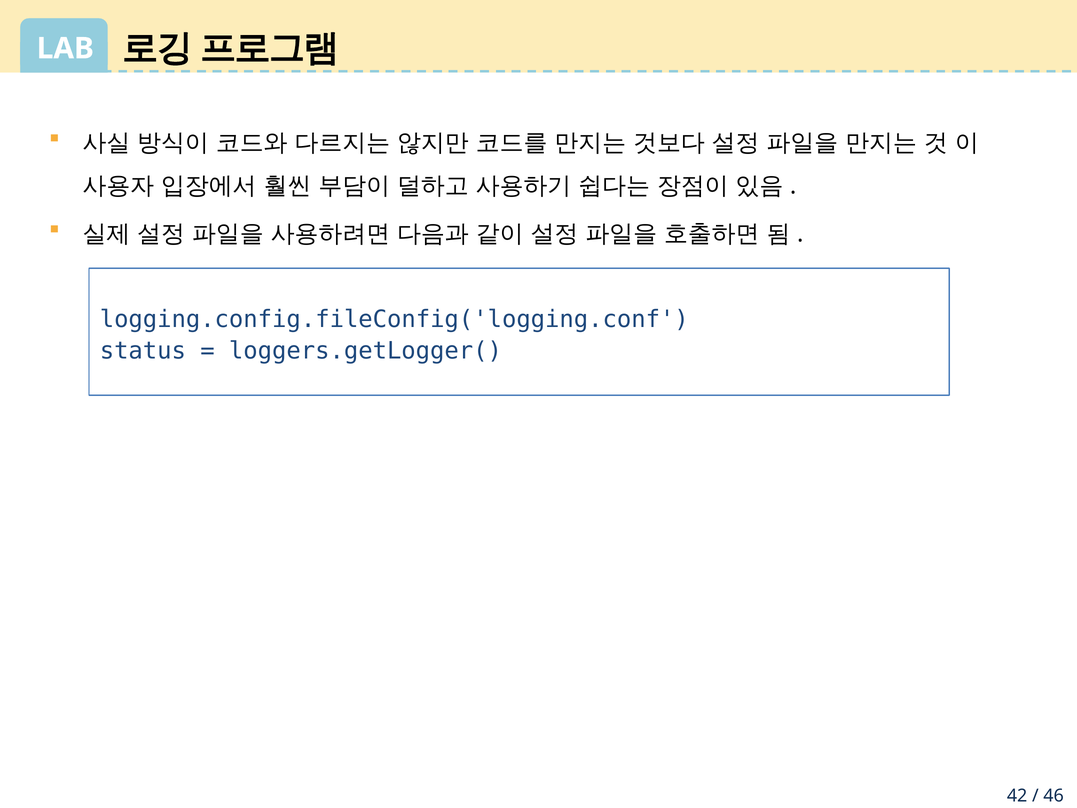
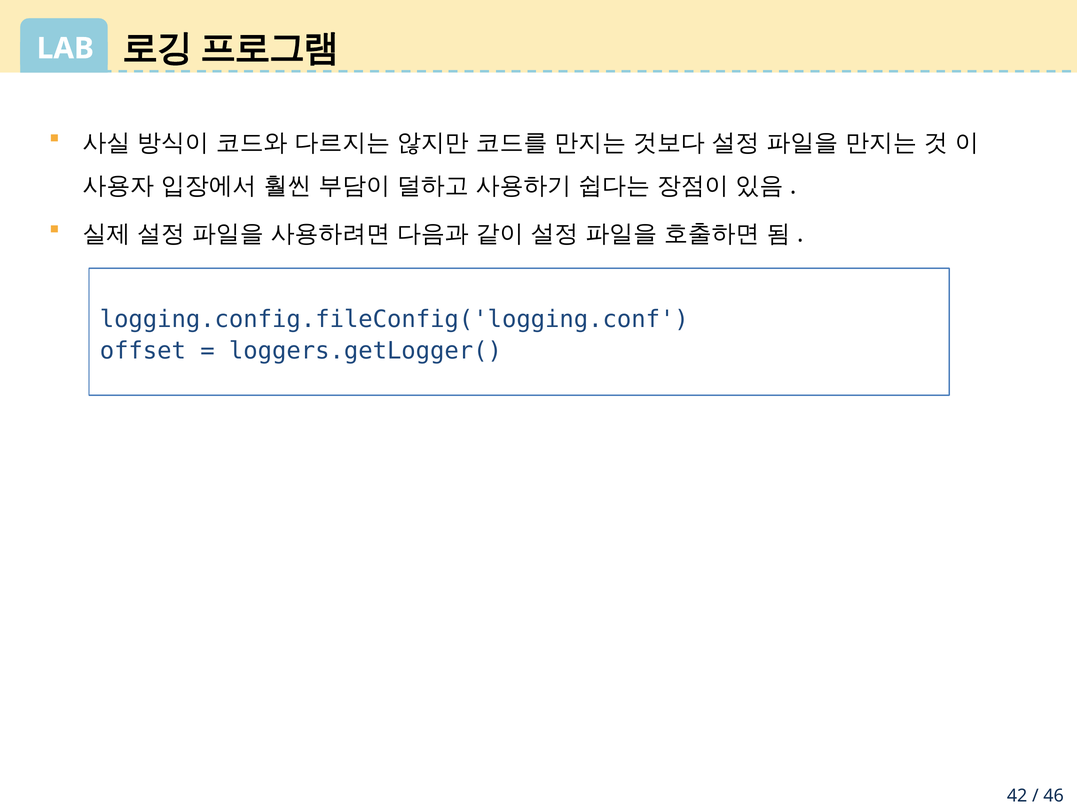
status: status -> offset
